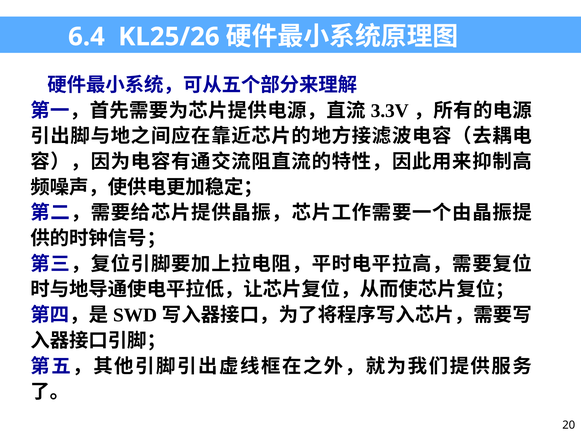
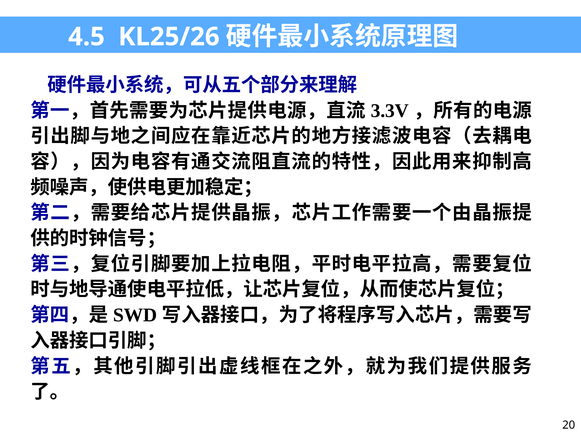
6.4: 6.4 -> 4.5
